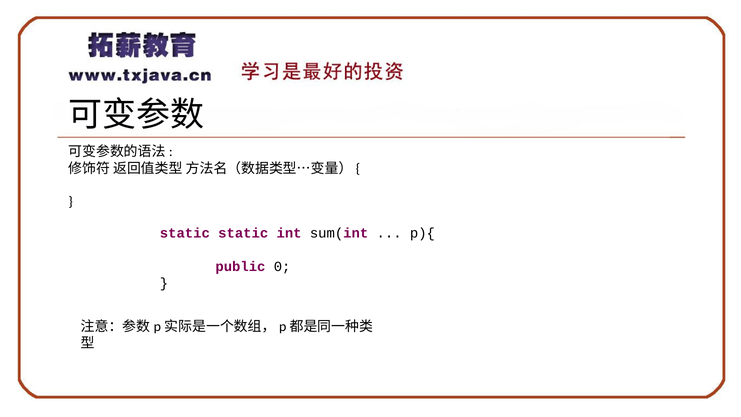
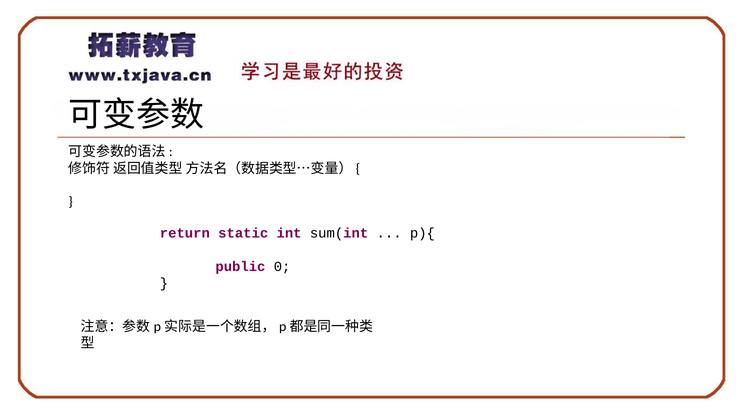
static at (185, 233): static -> return
